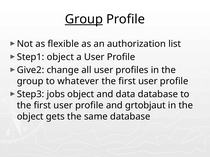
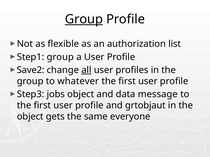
Step1 object: object -> group
Give2: Give2 -> Save2
all underline: none -> present
data database: database -> message
same database: database -> everyone
